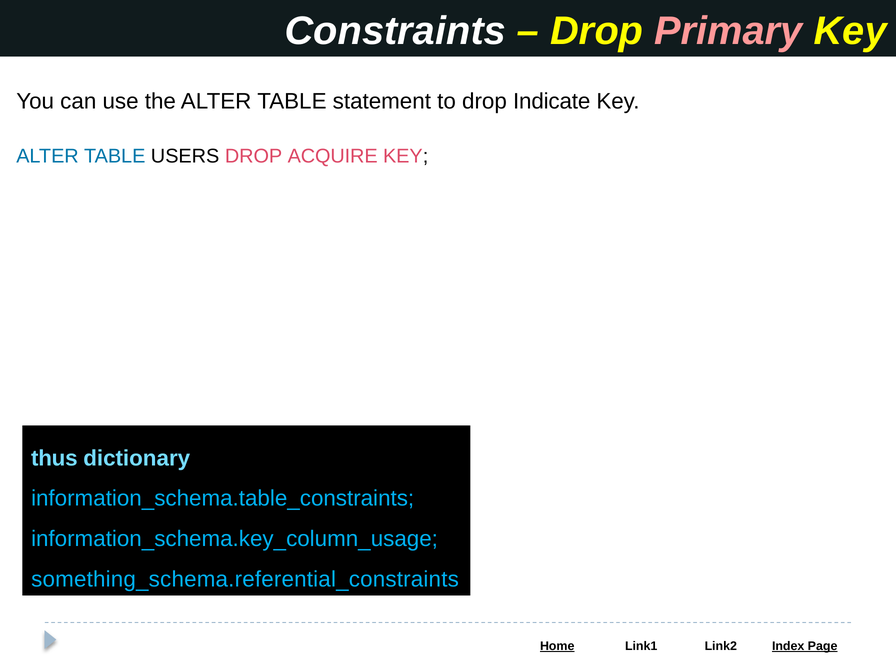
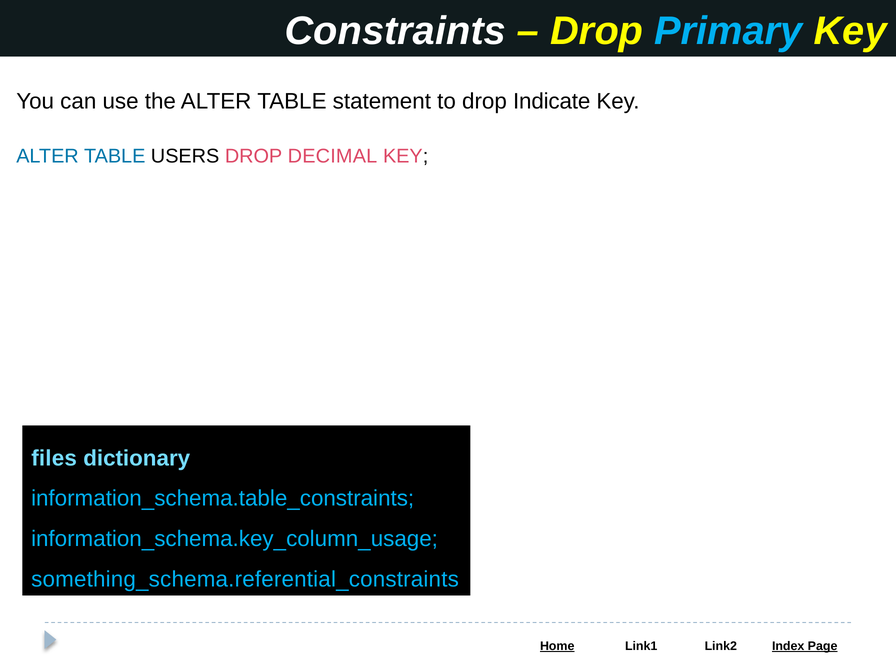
Primary colour: pink -> light blue
ACQUIRE: ACQUIRE -> DECIMAL
thus: thus -> files
